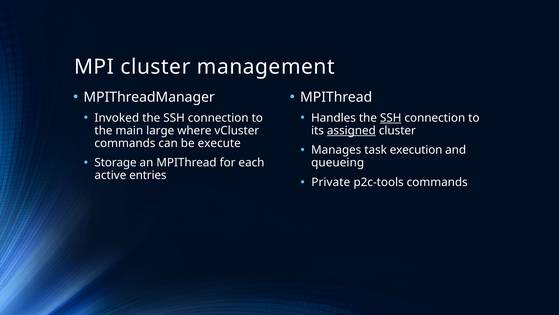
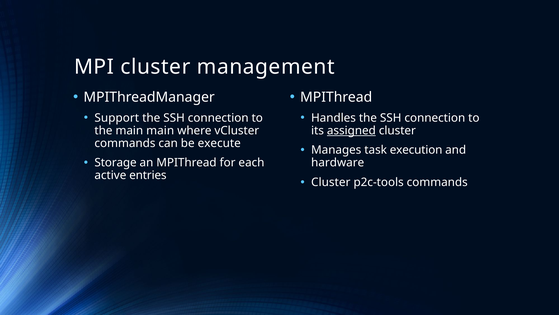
Invoked: Invoked -> Support
SSH at (391, 118) underline: present -> none
main large: large -> main
queueing: queueing -> hardware
Private at (331, 182): Private -> Cluster
